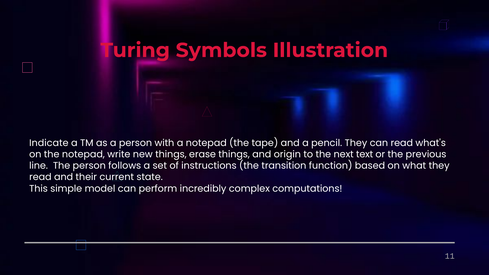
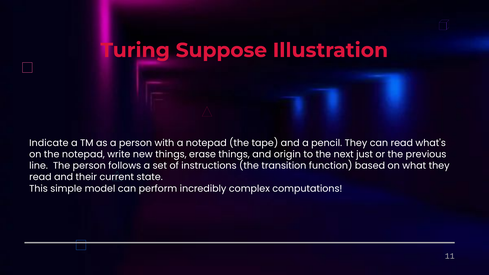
Symbols: Symbols -> Suppose
text: text -> just
